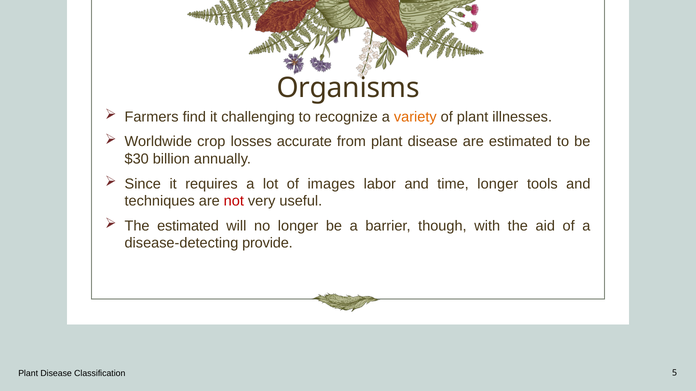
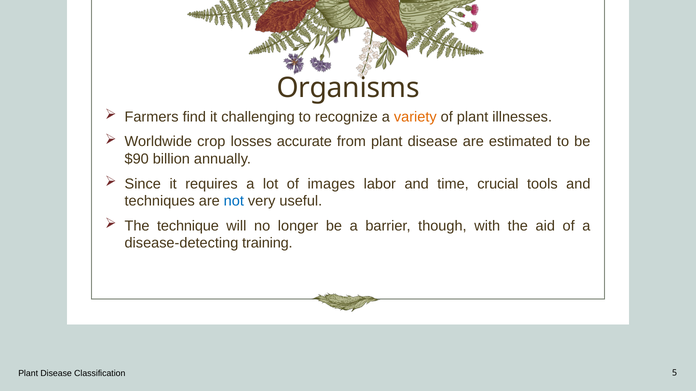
$30: $30 -> $90
time longer: longer -> crucial
not colour: red -> blue
The estimated: estimated -> technique
provide: provide -> training
